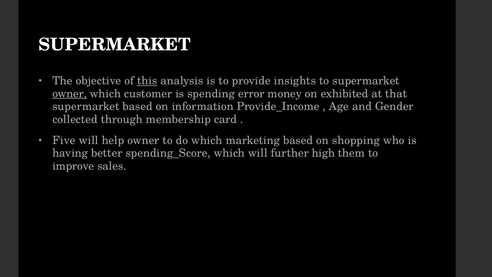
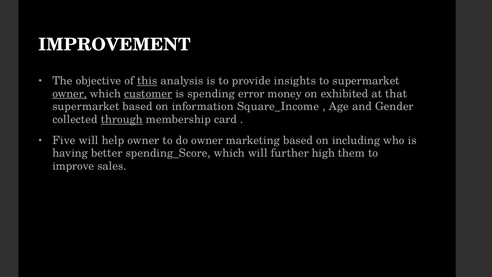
SUPERMARKET at (115, 45): SUPERMARKET -> IMPROVEMENT
customer underline: none -> present
Provide_Income: Provide_Income -> Square_Income
through underline: none -> present
do which: which -> owner
shopping: shopping -> including
